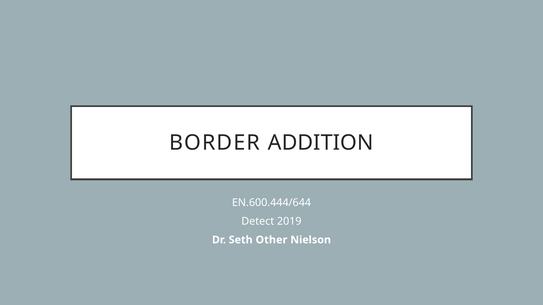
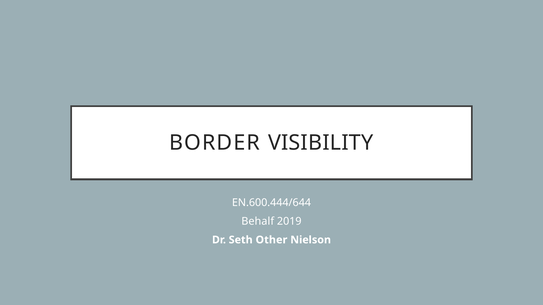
ADDITION: ADDITION -> VISIBILITY
Detect: Detect -> Behalf
